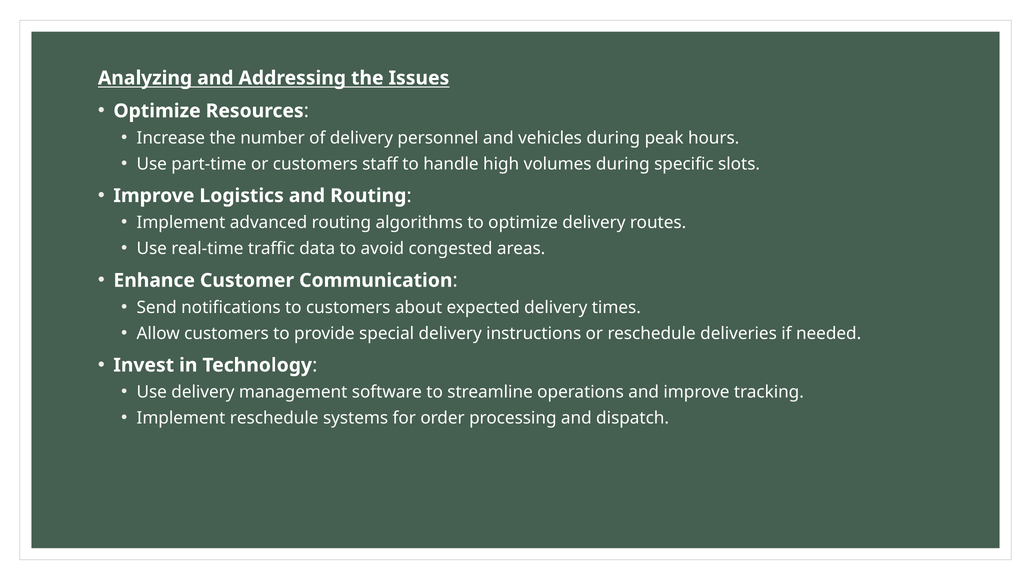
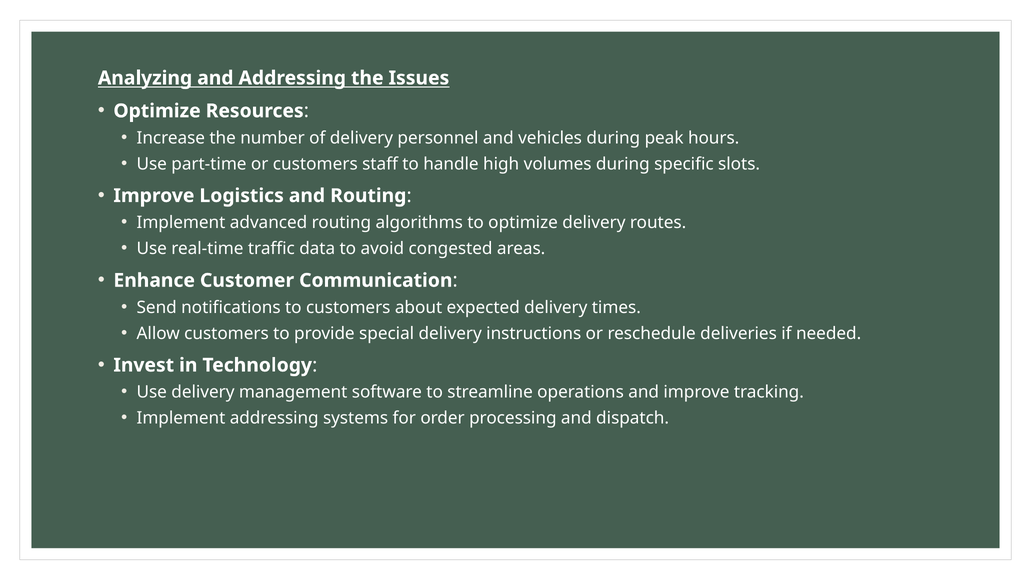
Implement reschedule: reschedule -> addressing
